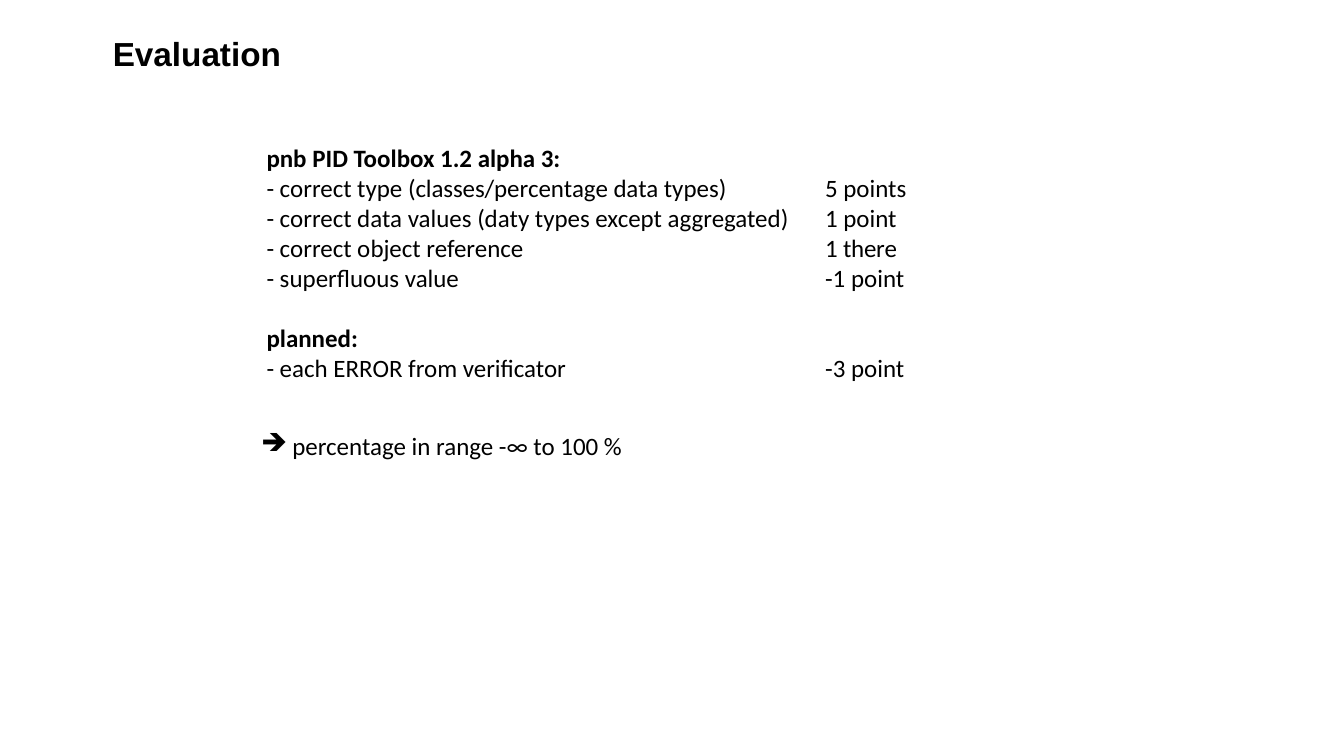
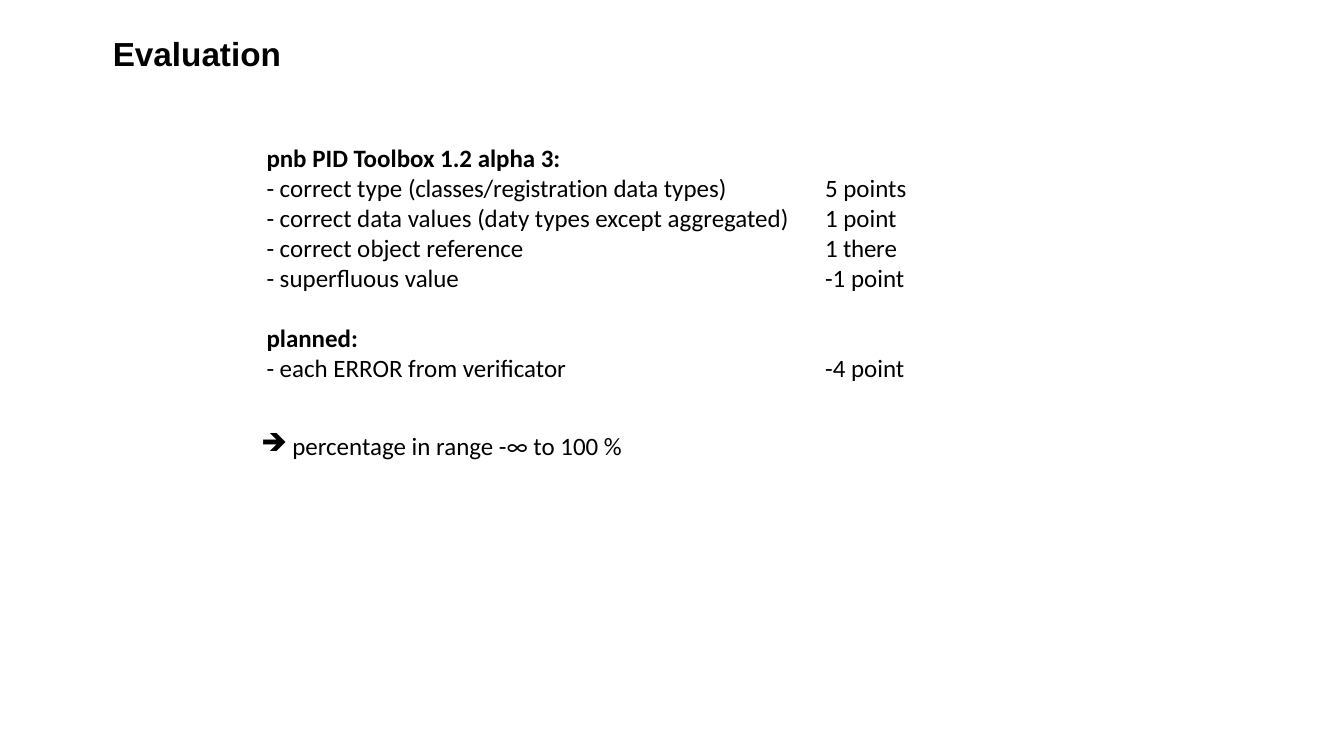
classes/percentage: classes/percentage -> classes/registration
-3: -3 -> -4
